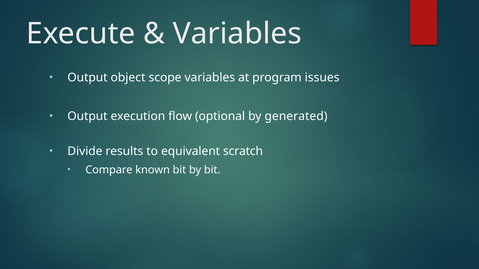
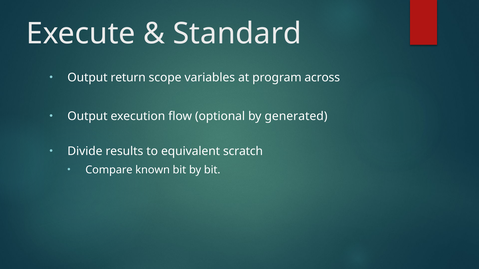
Variables at (237, 34): Variables -> Standard
object: object -> return
issues: issues -> across
